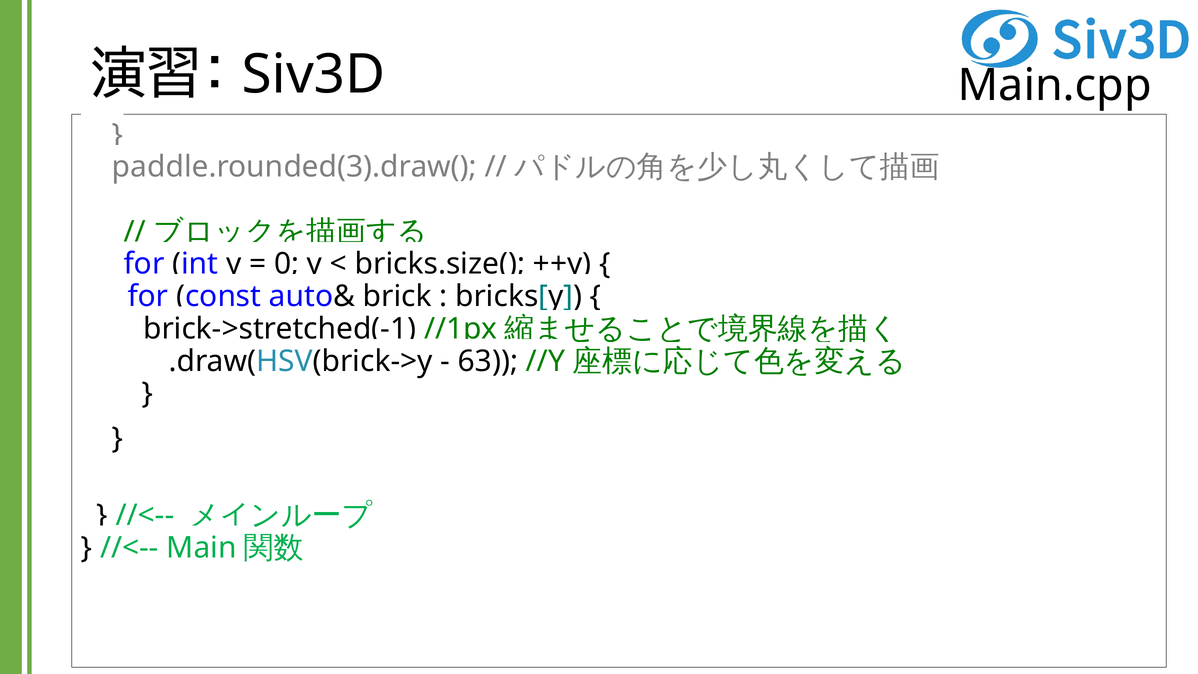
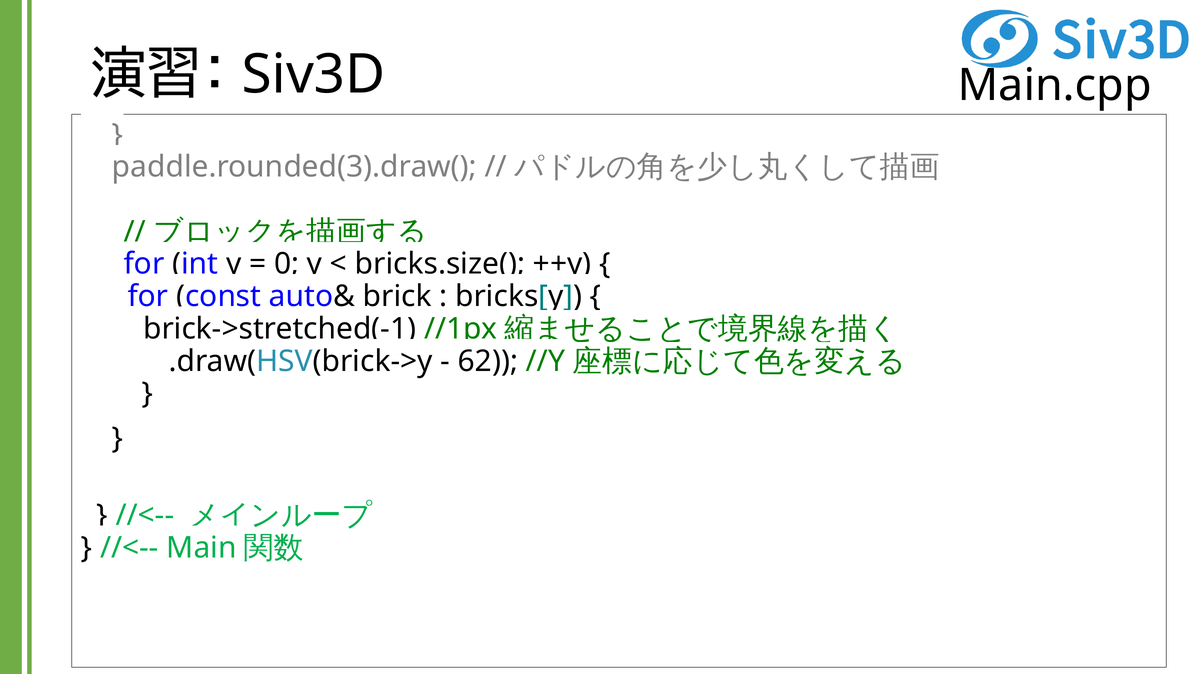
63: 63 -> 62
